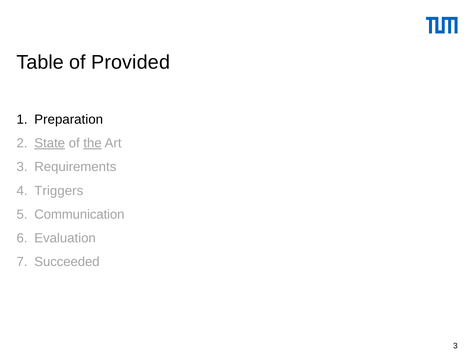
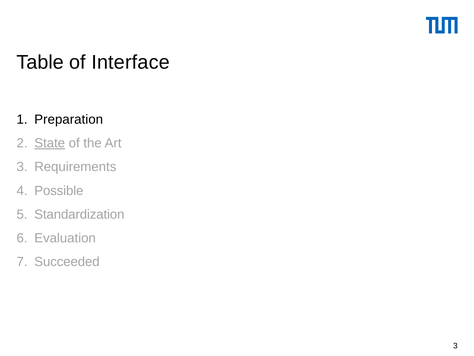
Provided: Provided -> Interface
the underline: present -> none
Triggers: Triggers -> Possible
Communication: Communication -> Standardization
